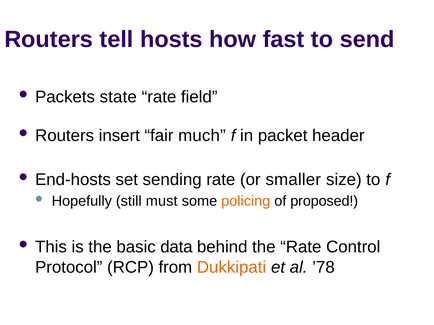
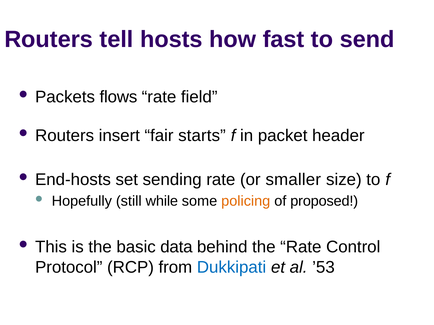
state: state -> flows
much: much -> starts
must: must -> while
Dukkipati colour: orange -> blue
’78: ’78 -> ’53
